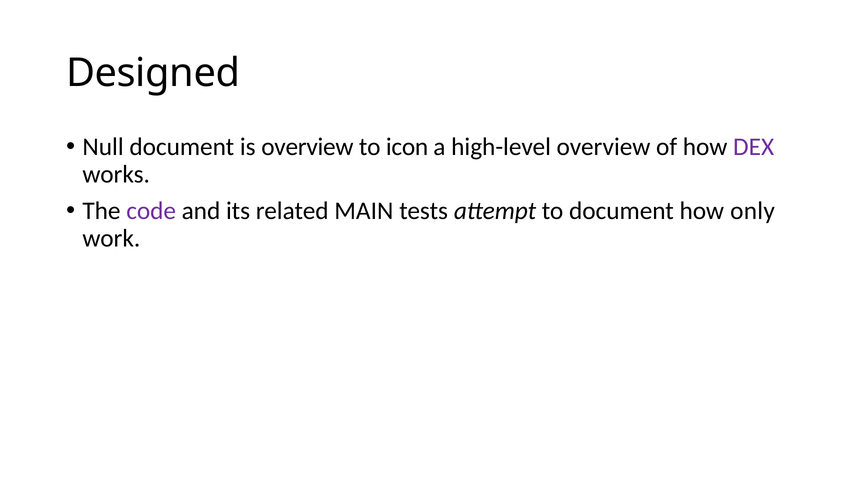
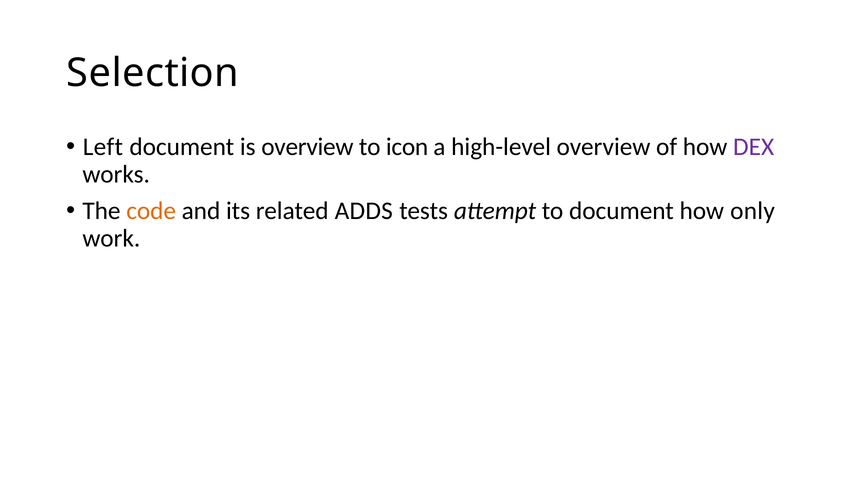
Designed: Designed -> Selection
Null: Null -> Left
code colour: purple -> orange
MAIN: MAIN -> ADDS
